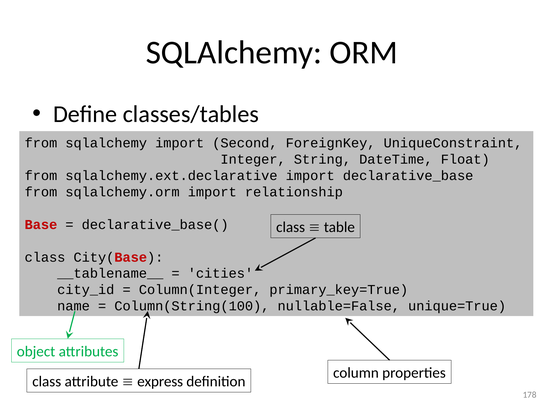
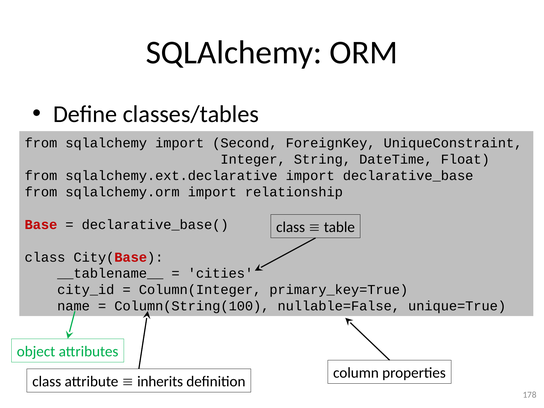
express: express -> inherits
